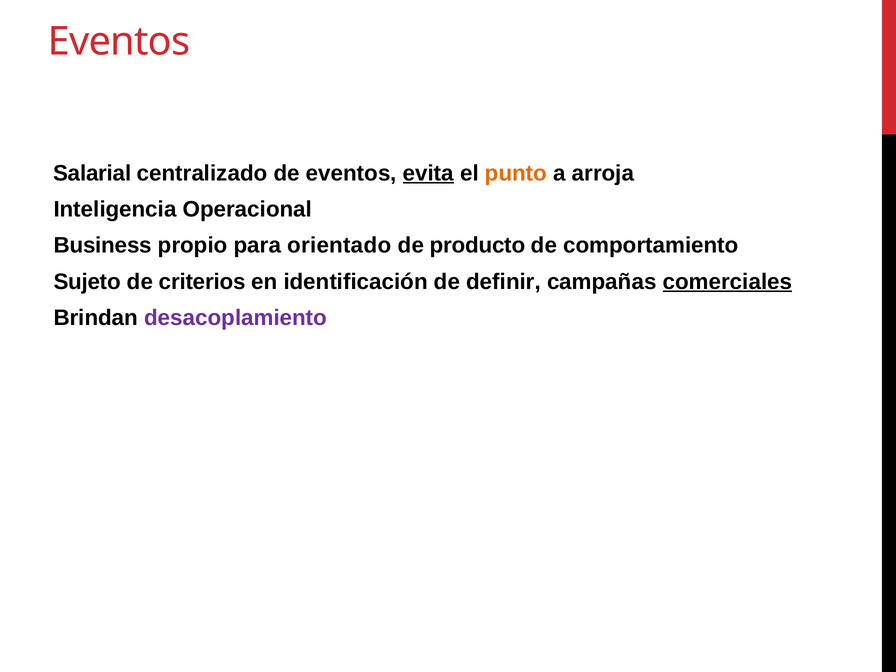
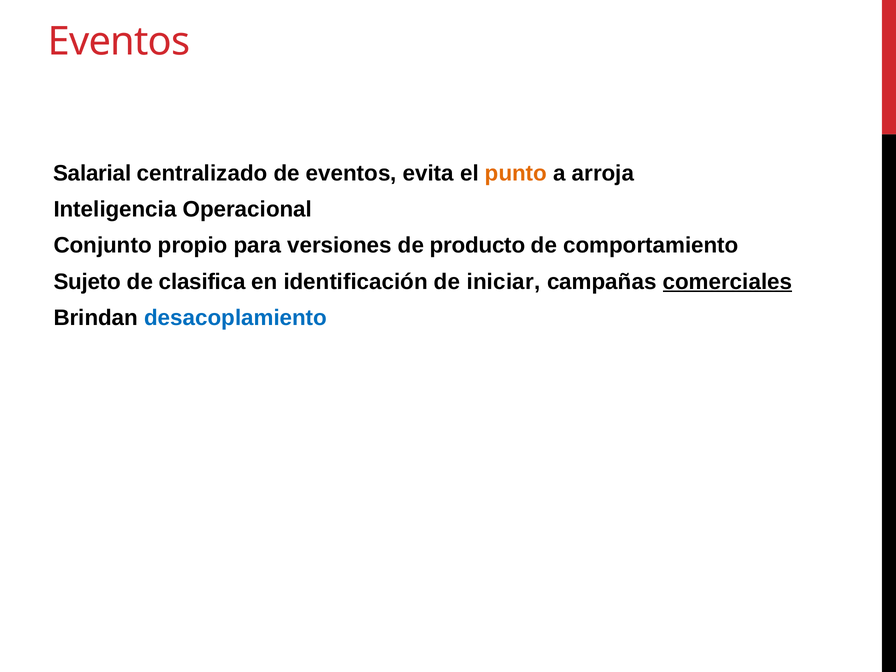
evita underline: present -> none
Business: Business -> Conjunto
orientado: orientado -> versiones
criterios: criterios -> clasifica
definir: definir -> iniciar
desacoplamiento colour: purple -> blue
